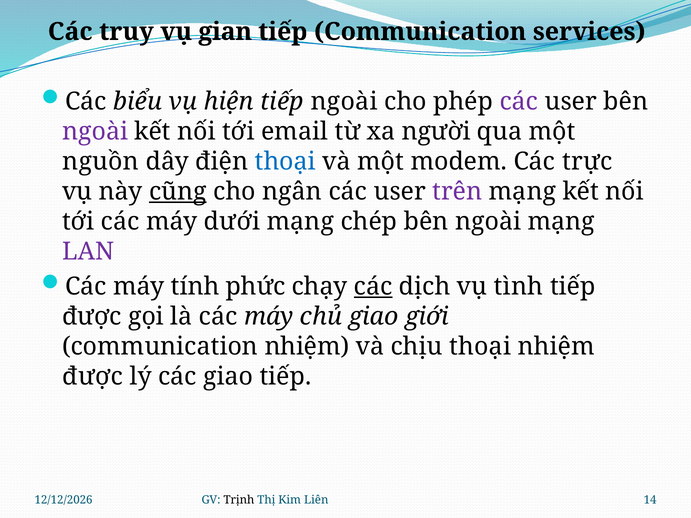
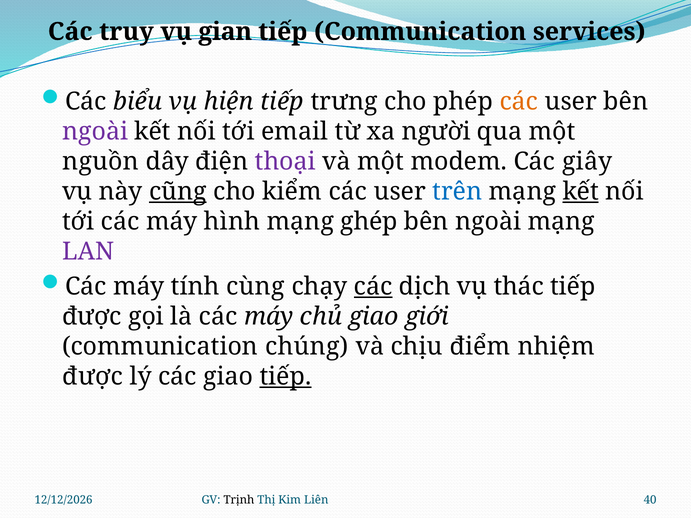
tiếp ngoài: ngoài -> trưng
các at (519, 102) colour: purple -> orange
thoại at (285, 162) colour: blue -> purple
trực: trực -> giây
ngân: ngân -> kiểm
trên colour: purple -> blue
kết at (581, 192) underline: none -> present
dưới: dưới -> hình
chép: chép -> ghép
phức: phức -> cùng
tình: tình -> thác
communication nhiệm: nhiệm -> chúng
chịu thoại: thoại -> điểm
tiếp at (285, 377) underline: none -> present
14: 14 -> 40
